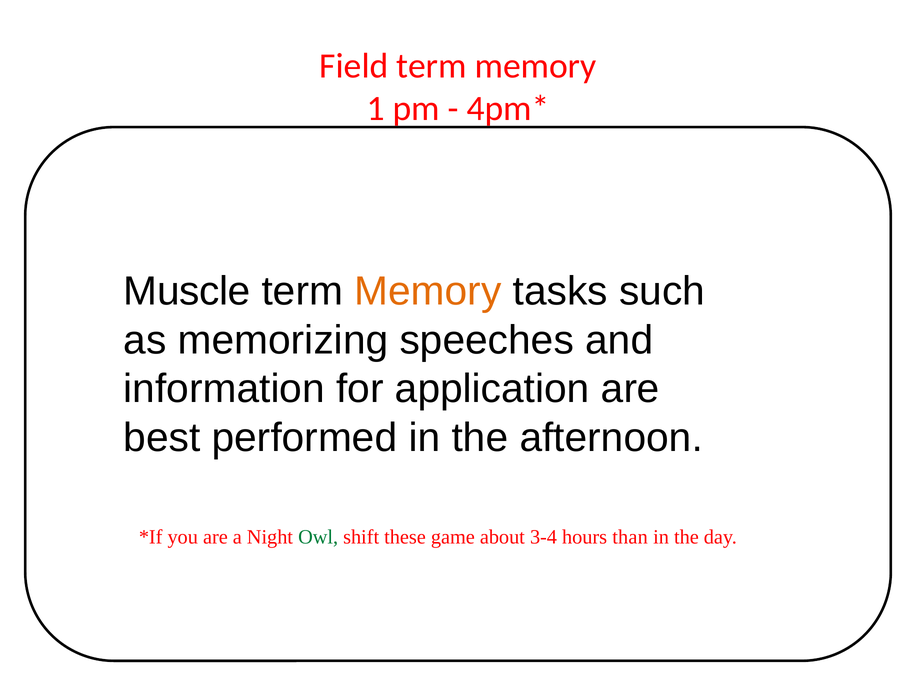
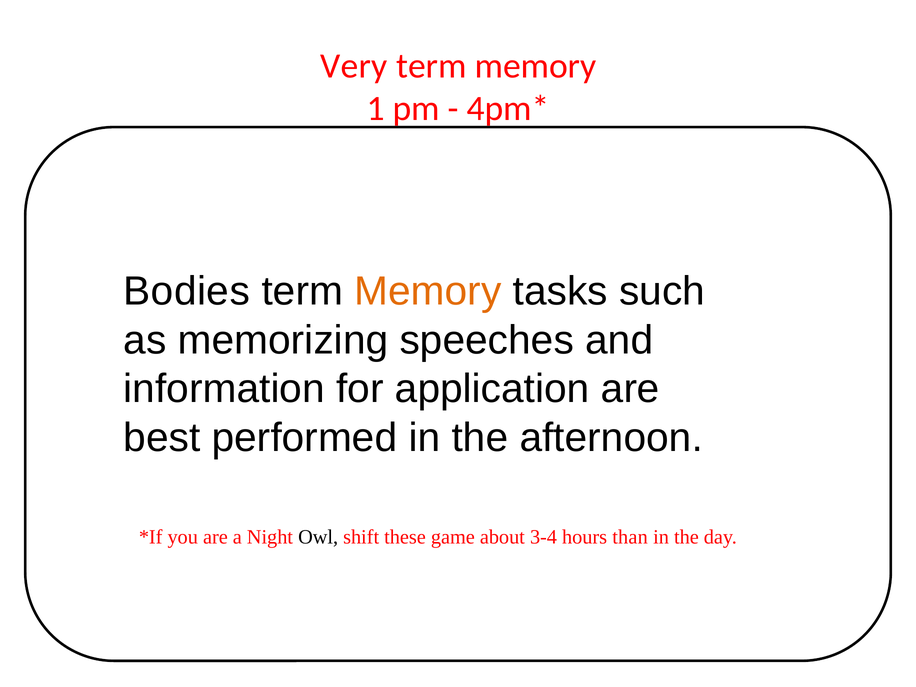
Field: Field -> Very
Muscle: Muscle -> Bodies
Owl colour: green -> black
